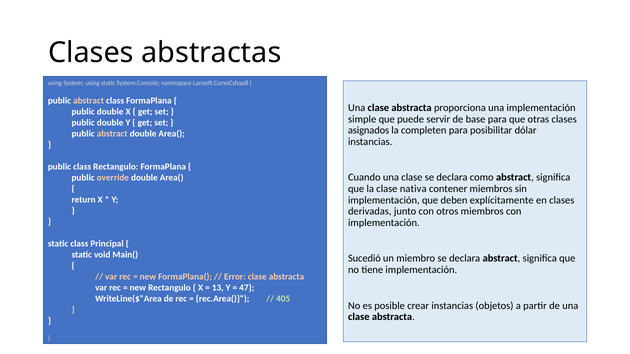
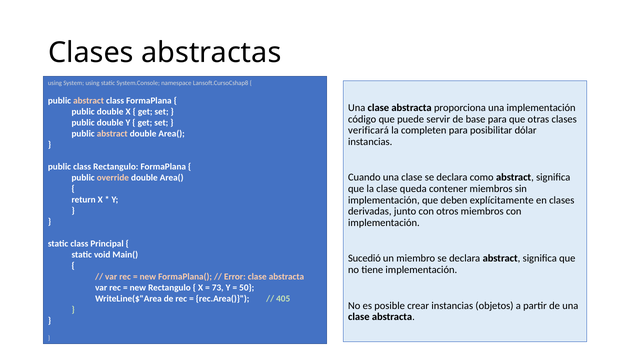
simple: simple -> código
asignados: asignados -> verificará
nativa: nativa -> queda
13: 13 -> 73
47: 47 -> 50
